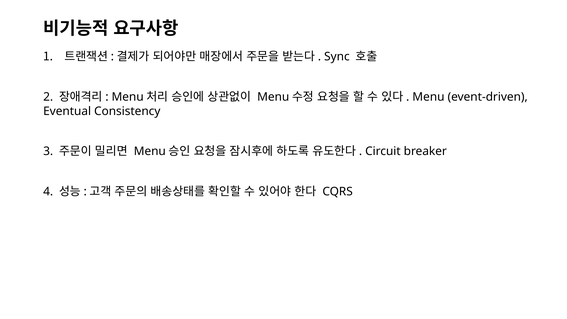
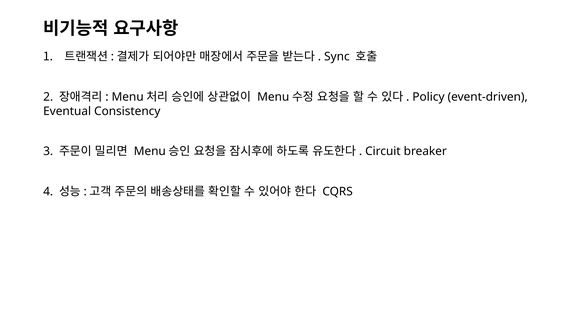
Menu at (428, 97): Menu -> Policy
